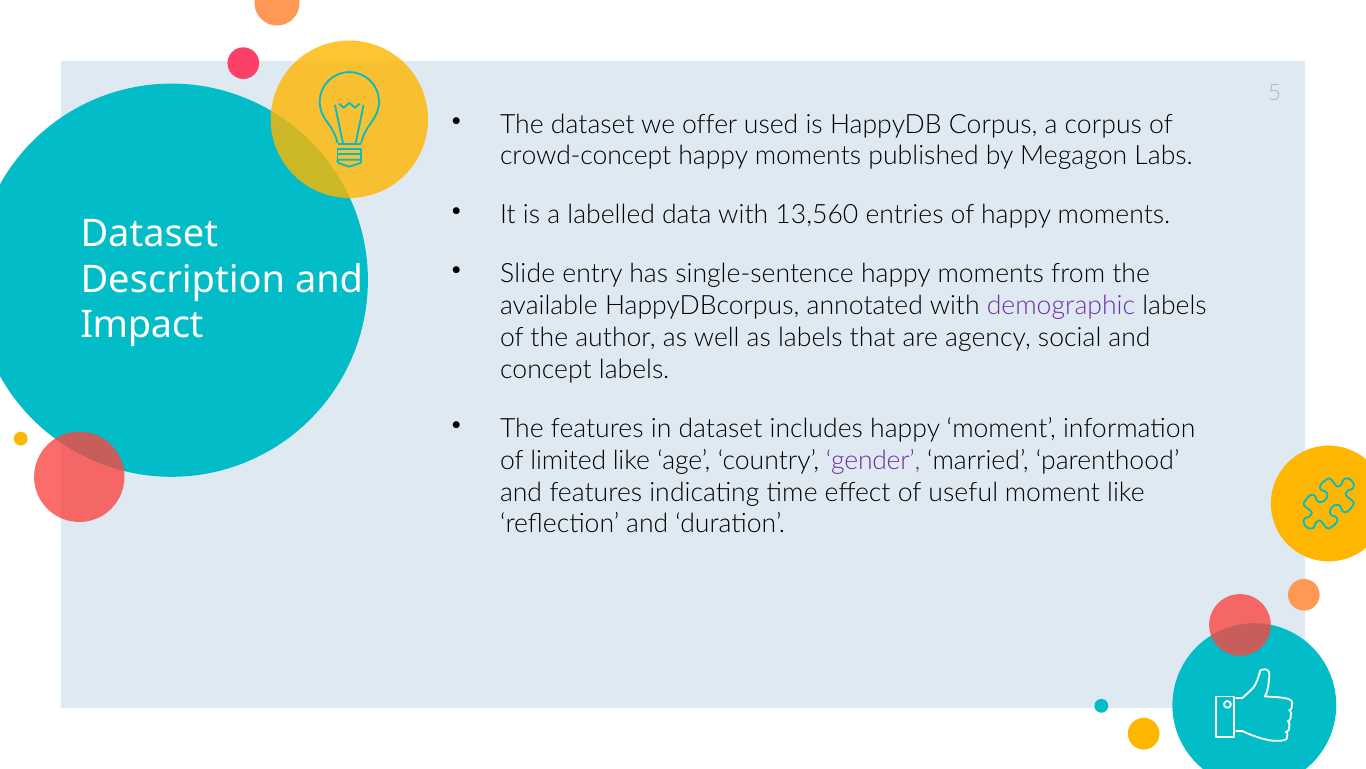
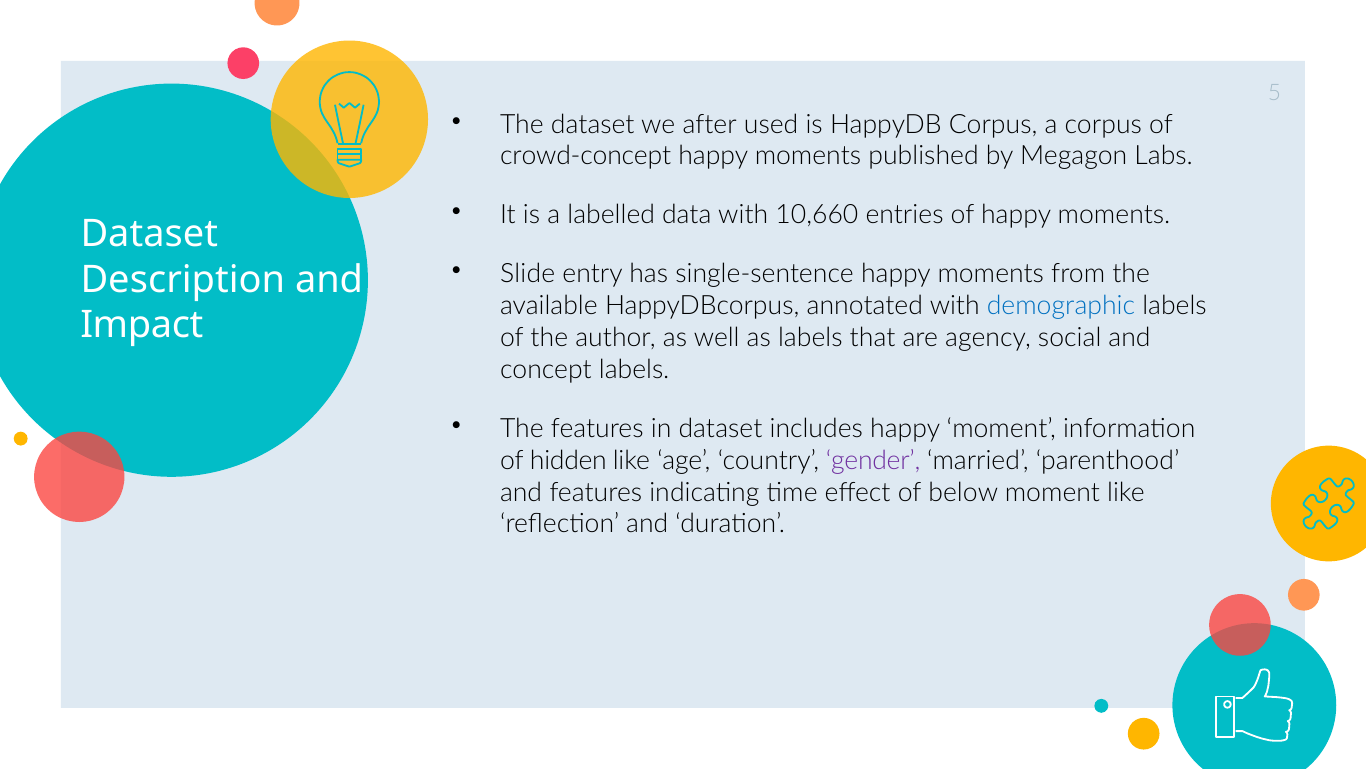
offer: offer -> after
13,560: 13,560 -> 10,660
demographic colour: purple -> blue
limited: limited -> hidden
useful: useful -> below
